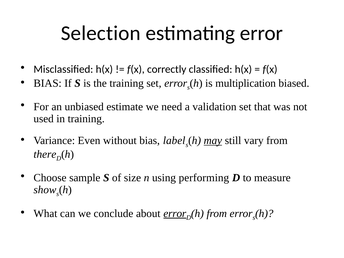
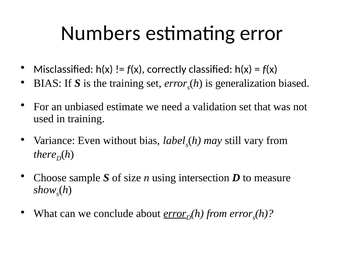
Selection: Selection -> Numbers
multiplication: multiplication -> generalization
may underline: present -> none
performing: performing -> intersection
